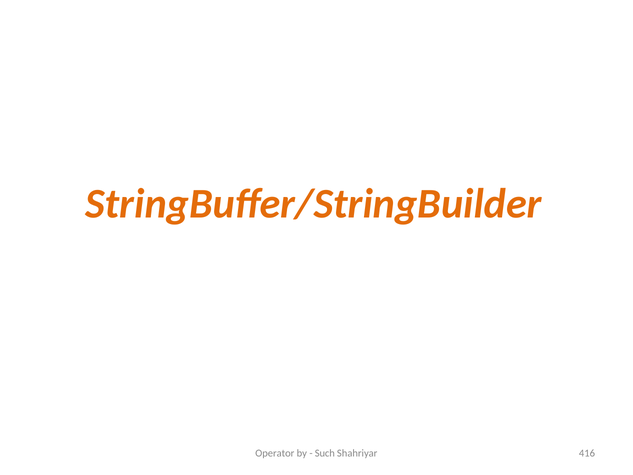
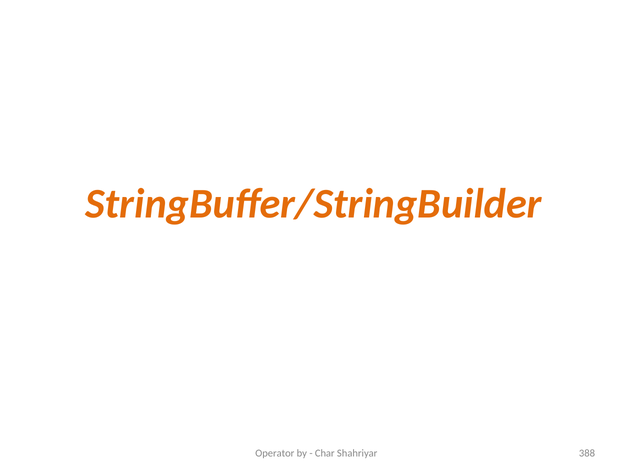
Such: Such -> Char
416: 416 -> 388
